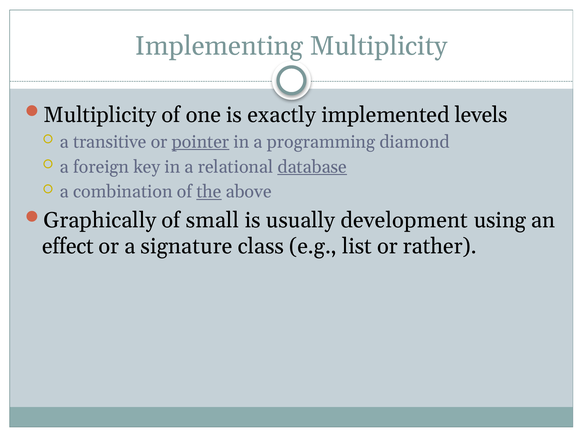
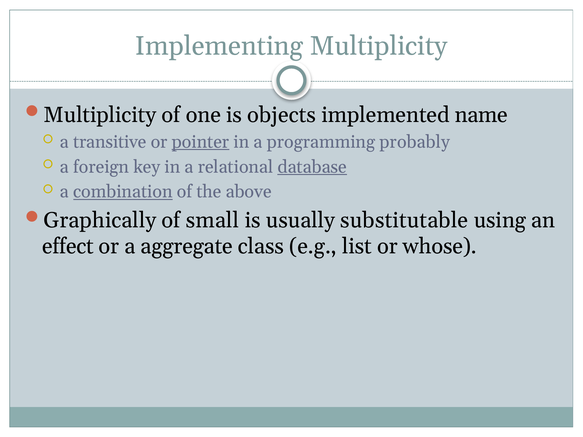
exactly: exactly -> objects
levels: levels -> name
diamond: diamond -> probably
combination underline: none -> present
the underline: present -> none
development: development -> substitutable
signature: signature -> aggregate
rather: rather -> whose
